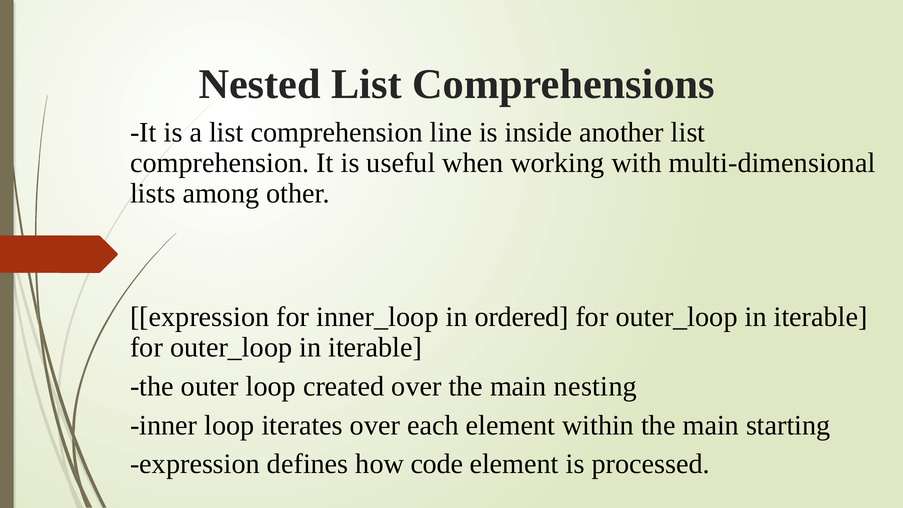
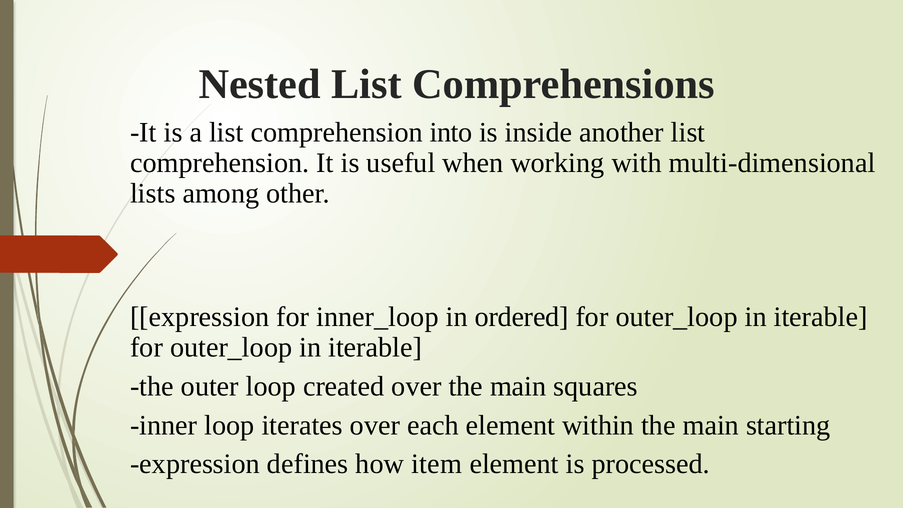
line: line -> into
nesting: nesting -> squares
code: code -> item
